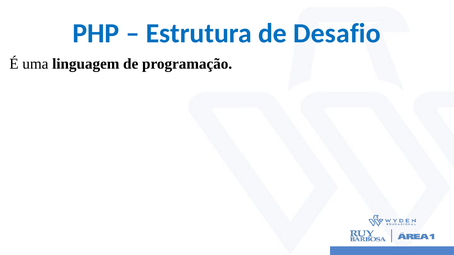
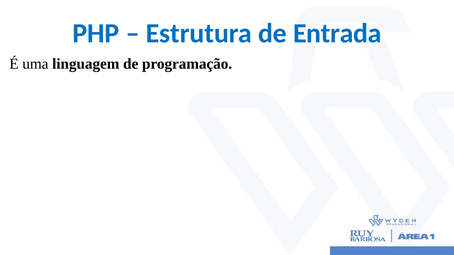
Desafio: Desafio -> Entrada
